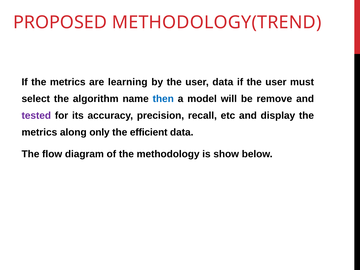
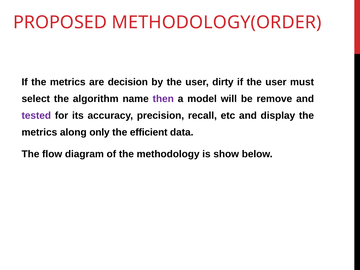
METHODOLOGY(TREND: METHODOLOGY(TREND -> METHODOLOGY(ORDER
learning: learning -> decision
user data: data -> dirty
then colour: blue -> purple
